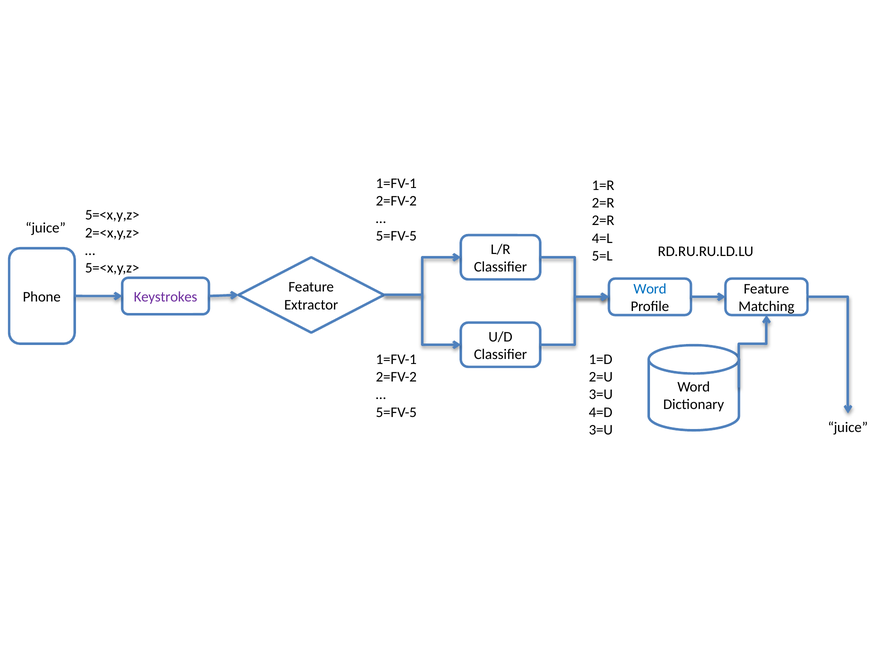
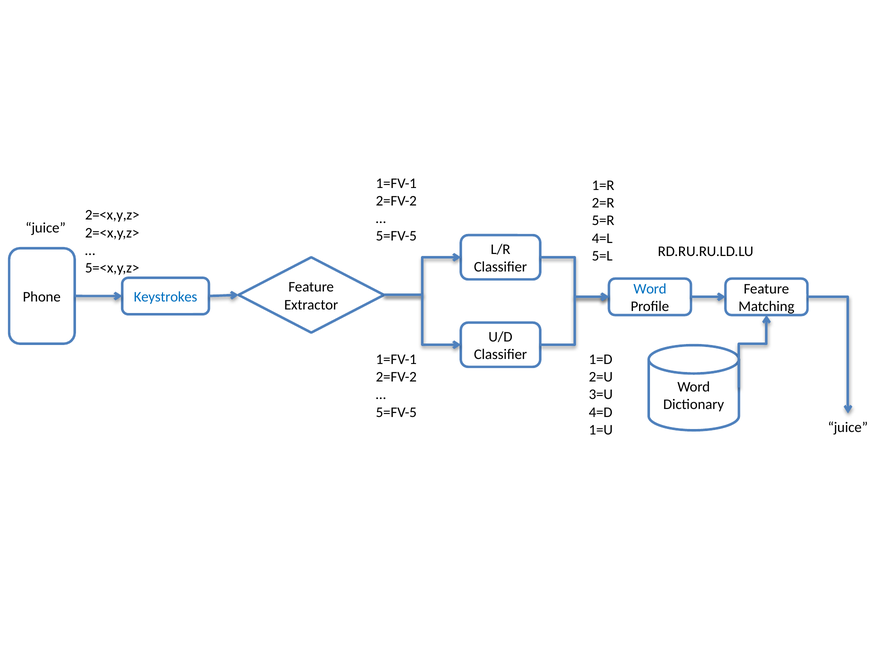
5=<x,y,z> at (112, 215): 5=<x,y,z> -> 2=<x,y,z>
2=R at (603, 221): 2=R -> 5=R
Keystrokes colour: purple -> blue
3=U at (601, 430): 3=U -> 1=U
